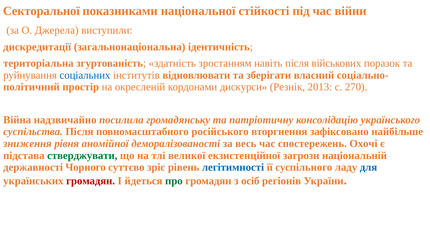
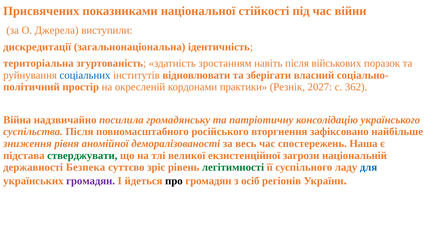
Секторальної: Секторальної -> Присвячених
дискурси: дискурси -> практики
2013: 2013 -> 2027
270: 270 -> 362
Охочі: Охочі -> Наша
Чорного: Чорного -> Безпека
легітимності colour: blue -> green
громадян at (91, 181) colour: red -> purple
про colour: green -> black
